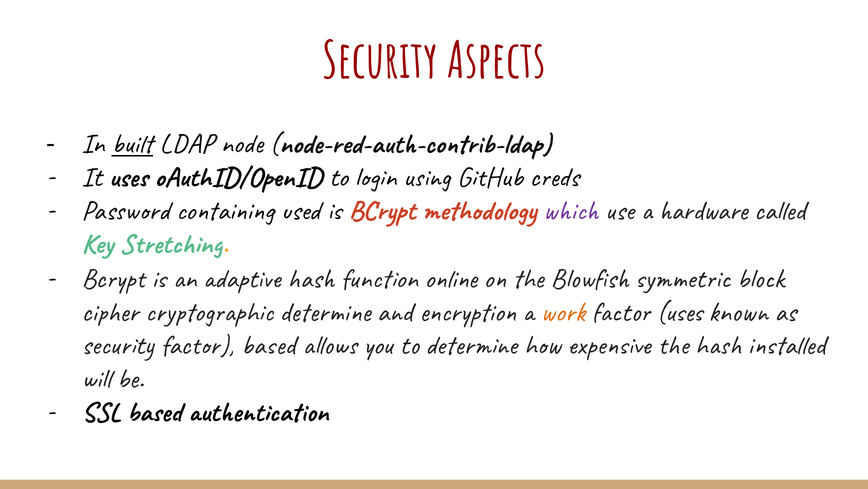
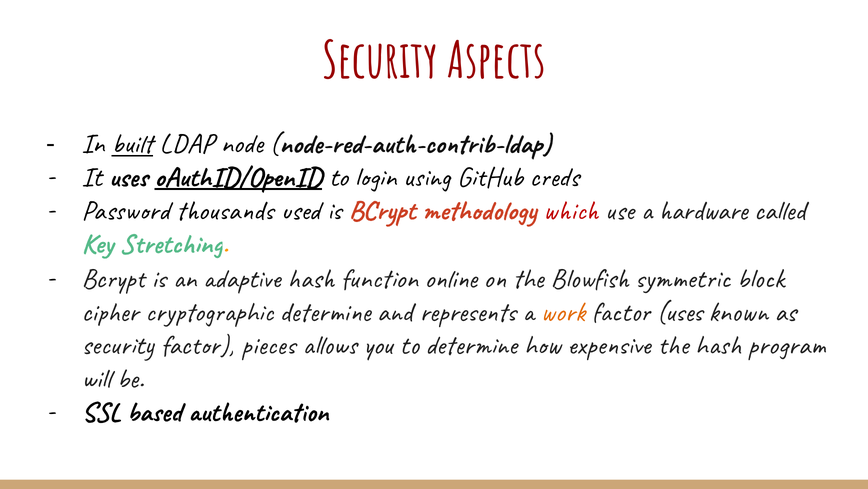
oAuthID/OpenID underline: none -> present
containing: containing -> thousands
which colour: purple -> red
encryption: encryption -> represents
factor based: based -> pieces
installed: installed -> program
